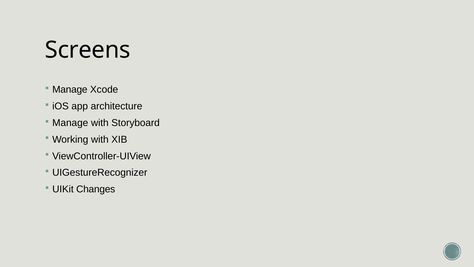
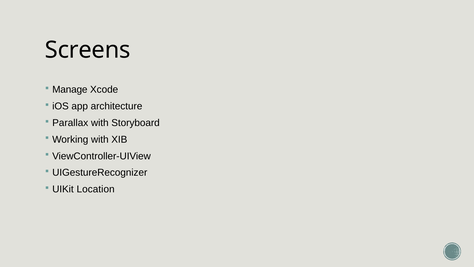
Manage at (70, 123): Manage -> Parallax
Changes: Changes -> Location
